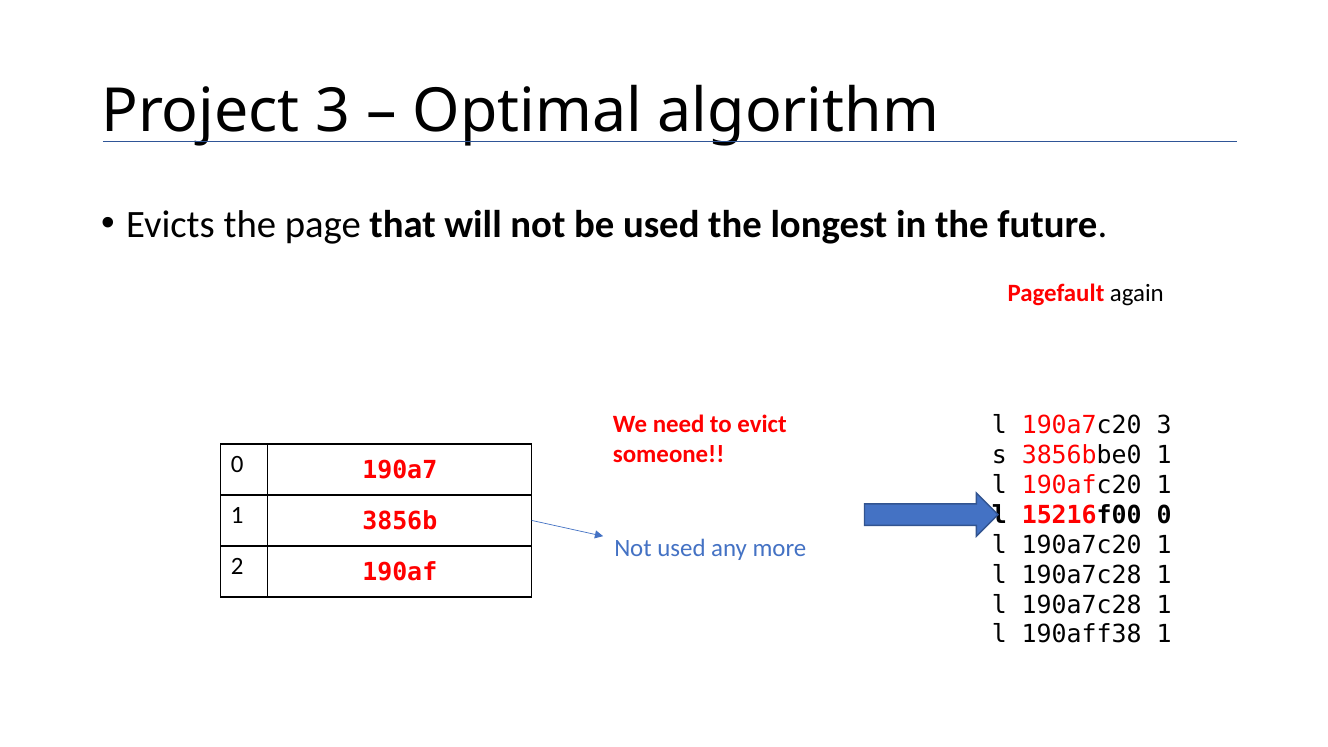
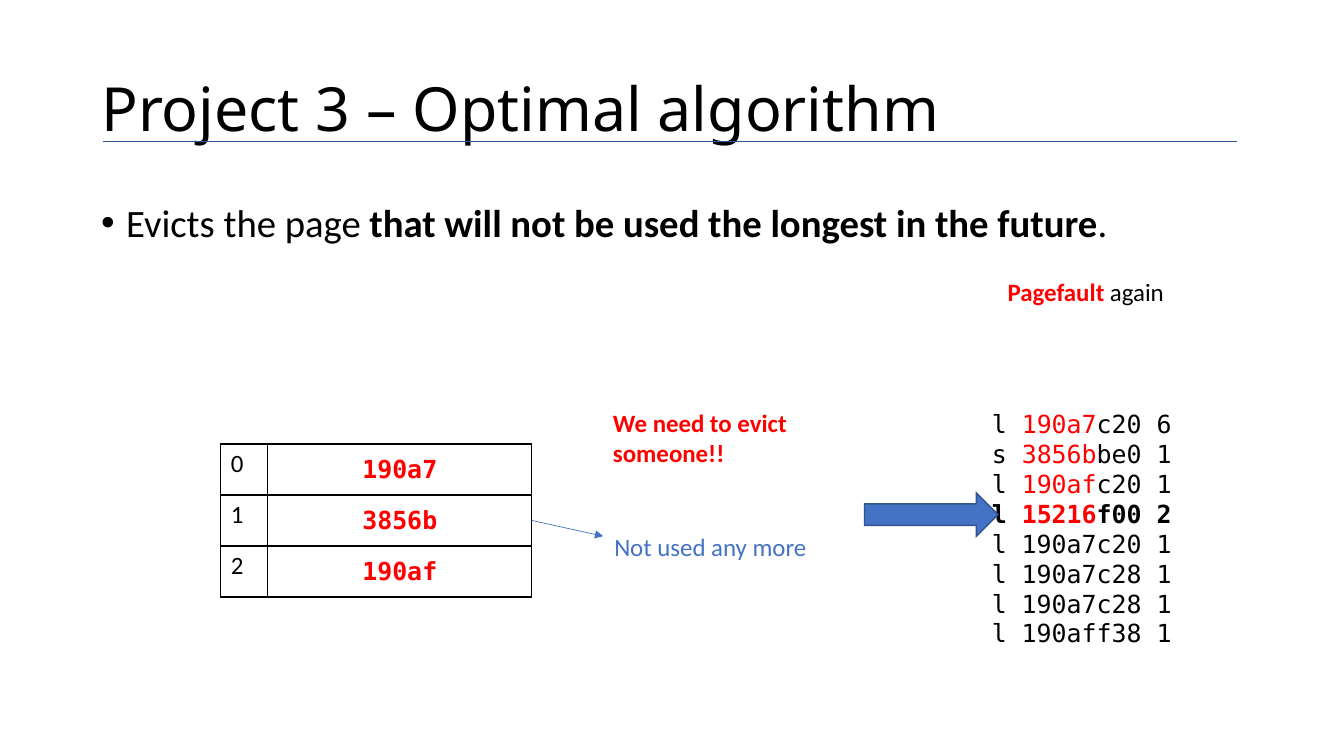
190a7c20 3: 3 -> 6
15216f00 0: 0 -> 2
